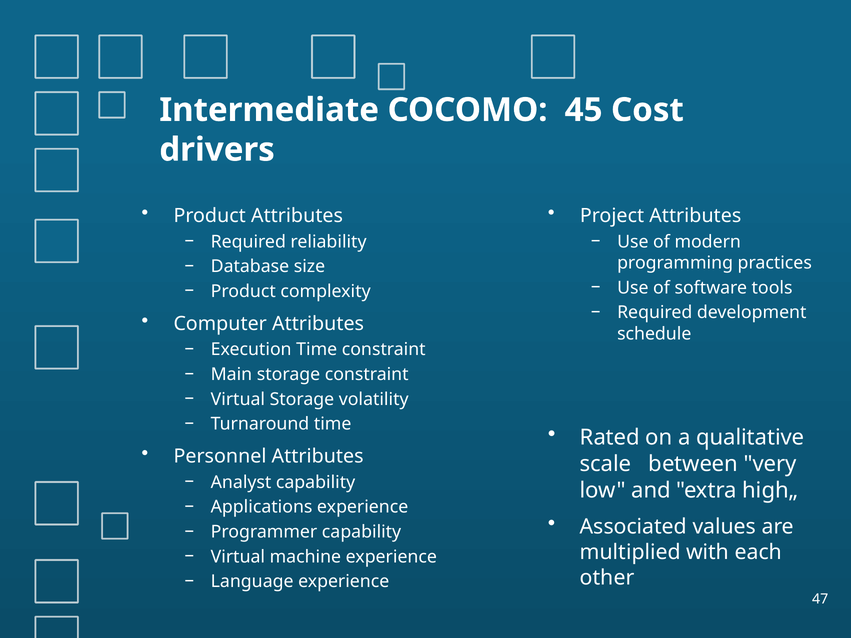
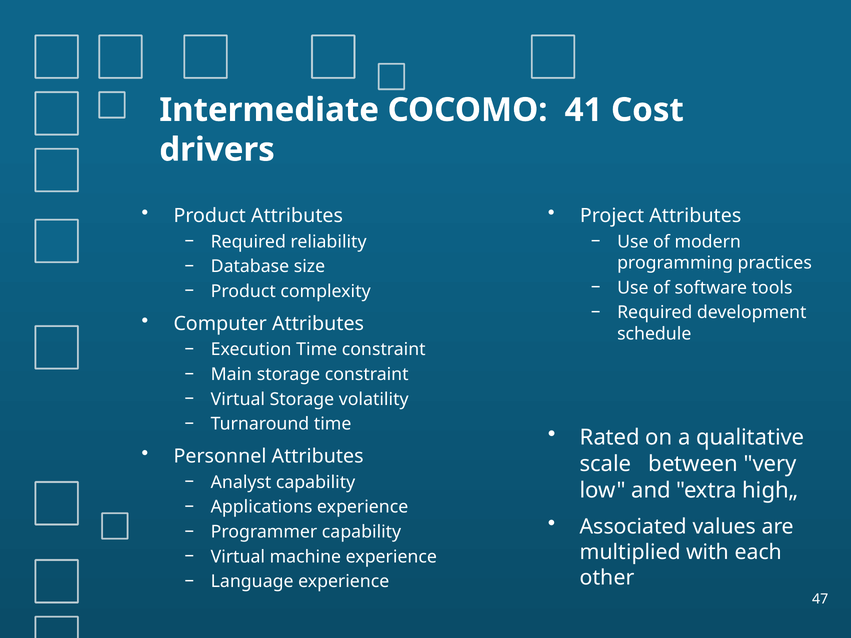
45: 45 -> 41
